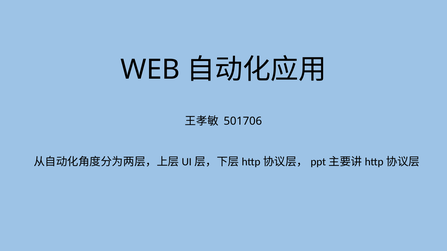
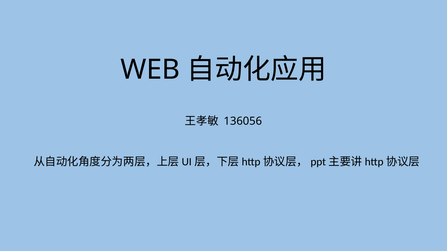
501706: 501706 -> 136056
